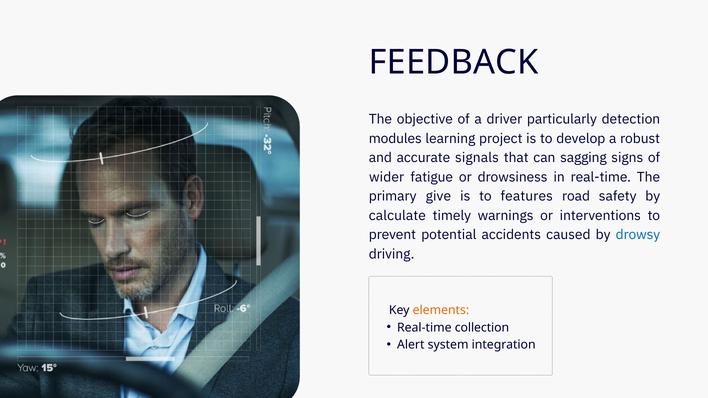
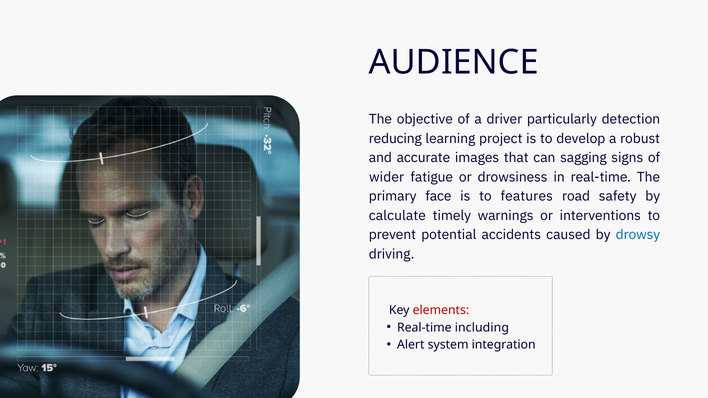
FEEDBACK: FEEDBACK -> AUDIENCE
modules: modules -> reducing
signals: signals -> images
give: give -> face
elements colour: orange -> red
collection: collection -> including
